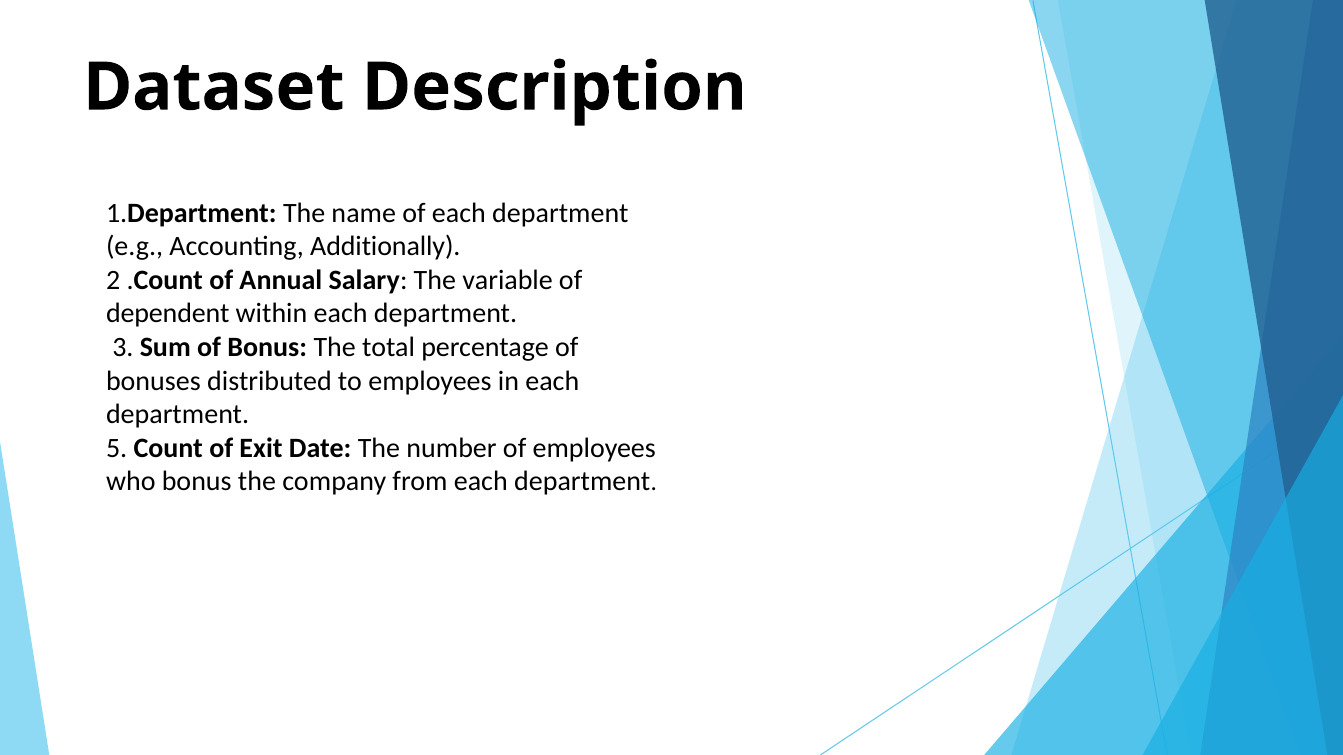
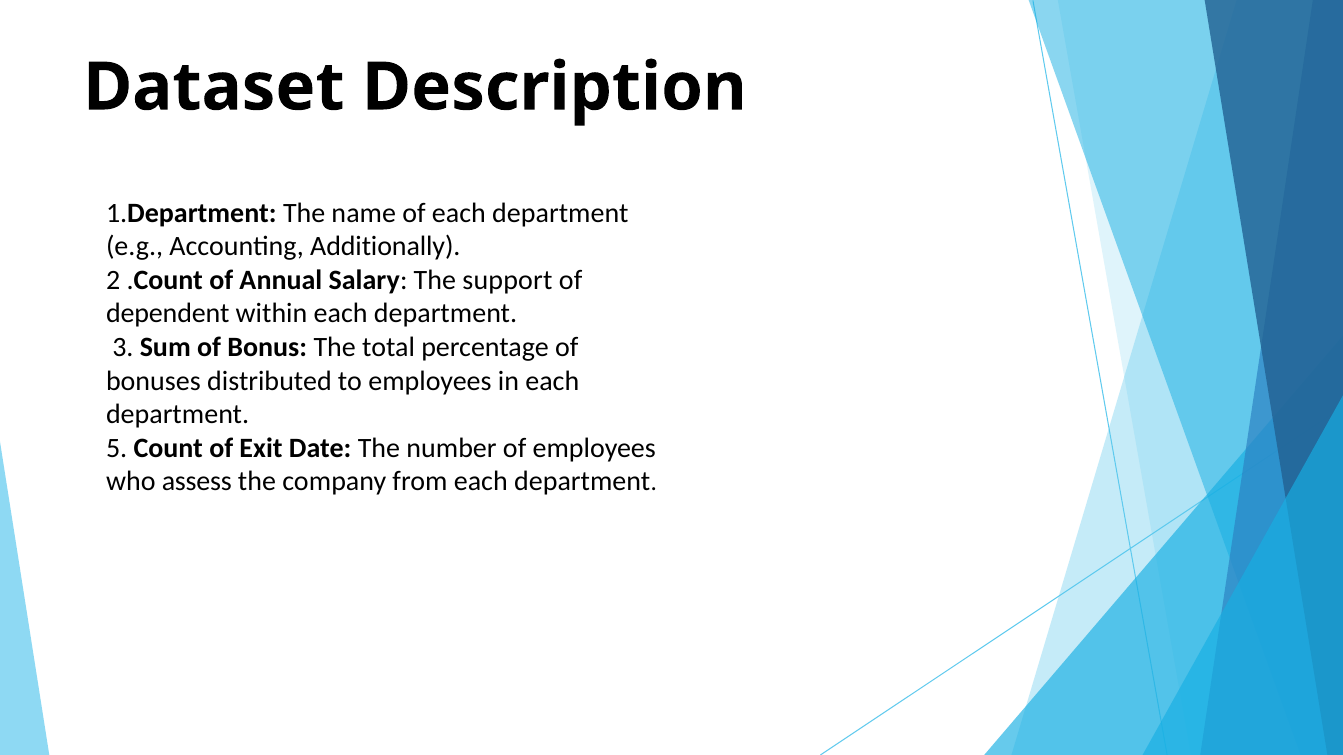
variable: variable -> support
who bonus: bonus -> assess
